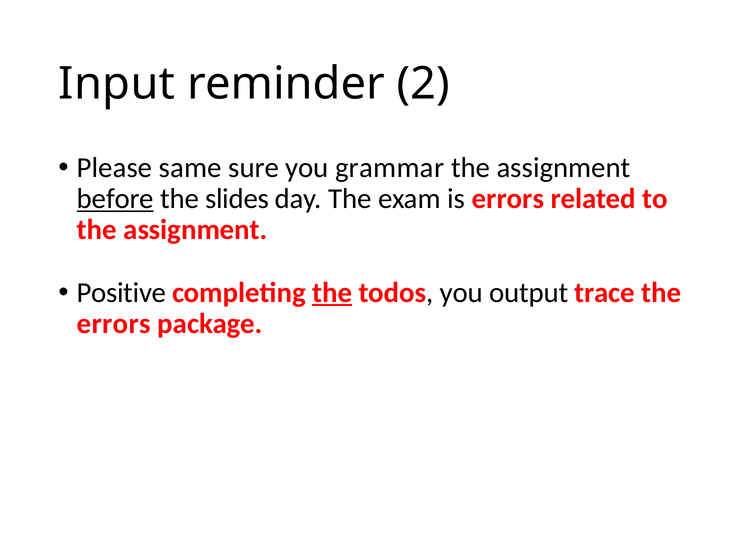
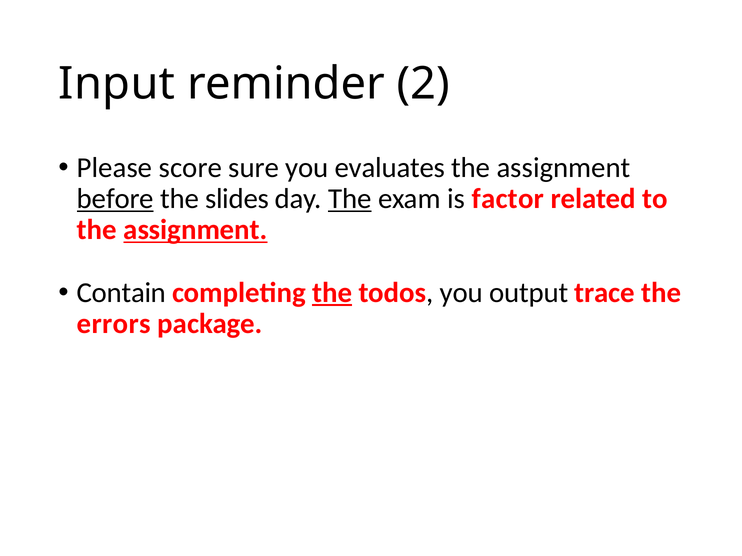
same: same -> score
grammar: grammar -> evaluates
The at (350, 199) underline: none -> present
is errors: errors -> factor
assignment at (195, 230) underline: none -> present
Positive: Positive -> Contain
